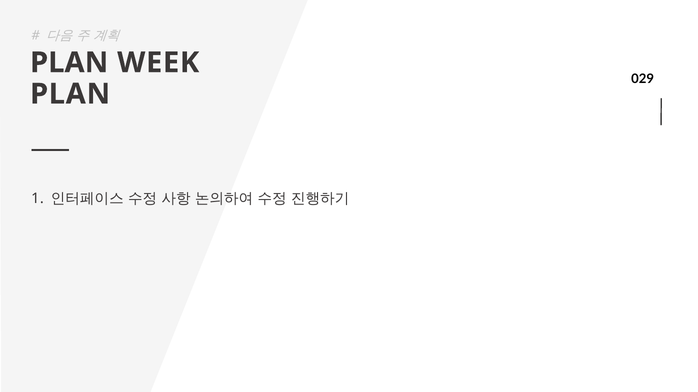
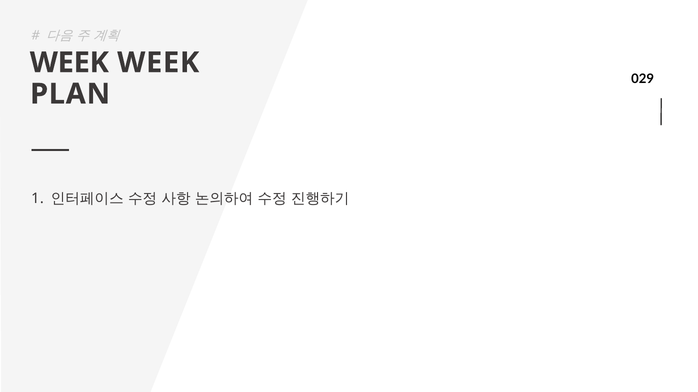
PLAN at (69, 63): PLAN -> WEEK
